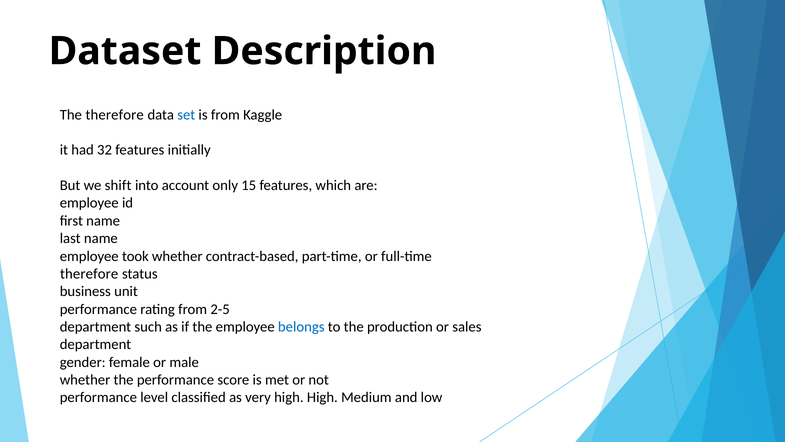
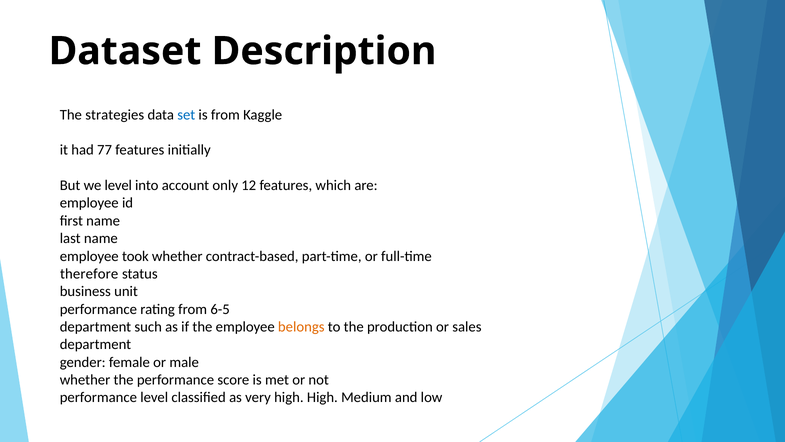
The therefore: therefore -> strategies
32: 32 -> 77
we shift: shift -> level
15: 15 -> 12
2-5: 2-5 -> 6-5
belongs colour: blue -> orange
